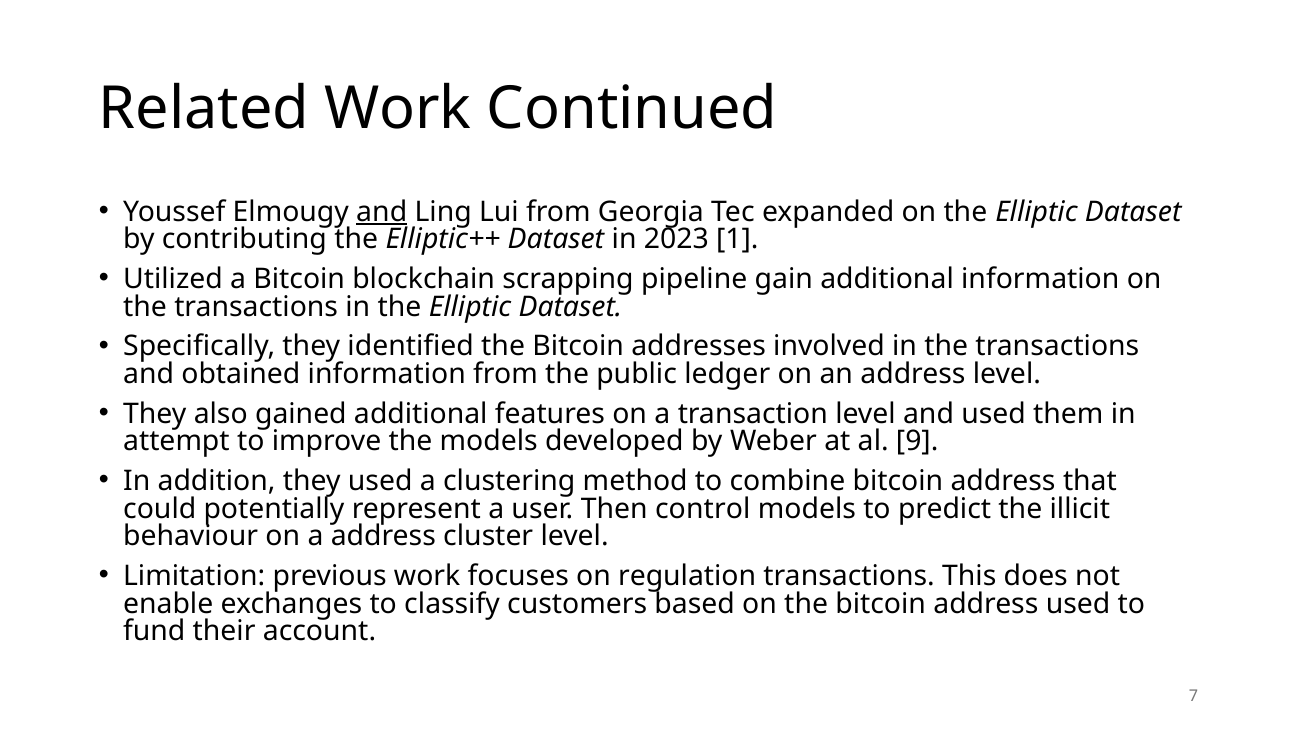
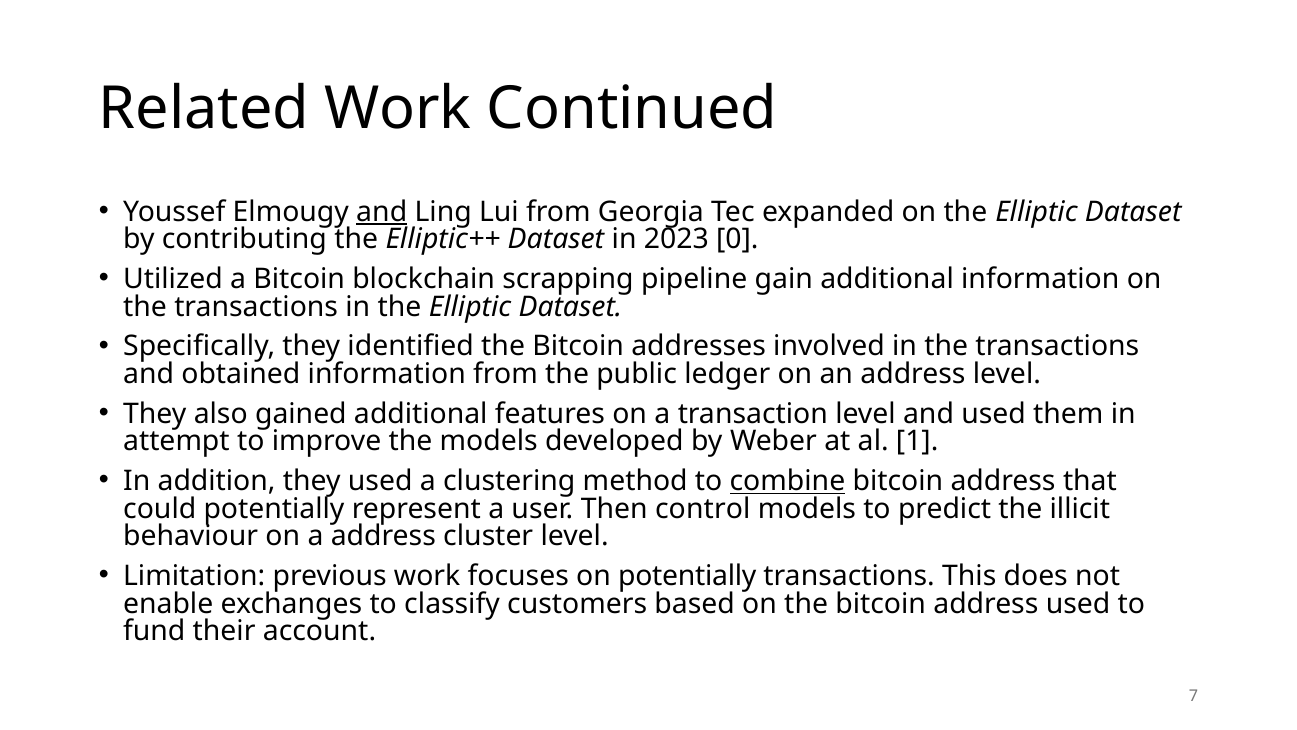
1: 1 -> 0
9: 9 -> 1
combine underline: none -> present
on regulation: regulation -> potentially
